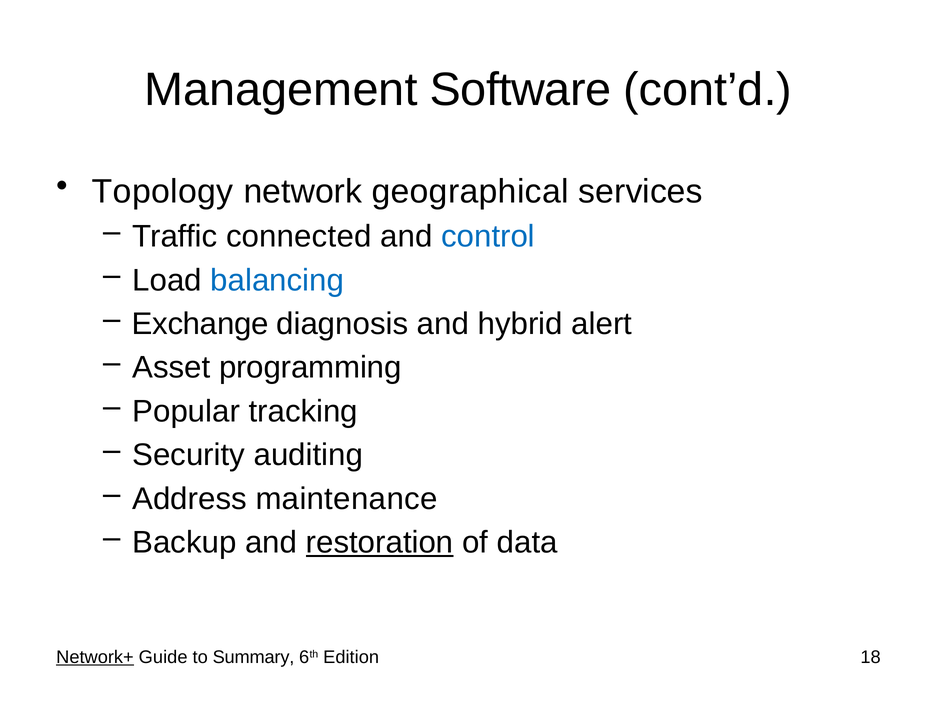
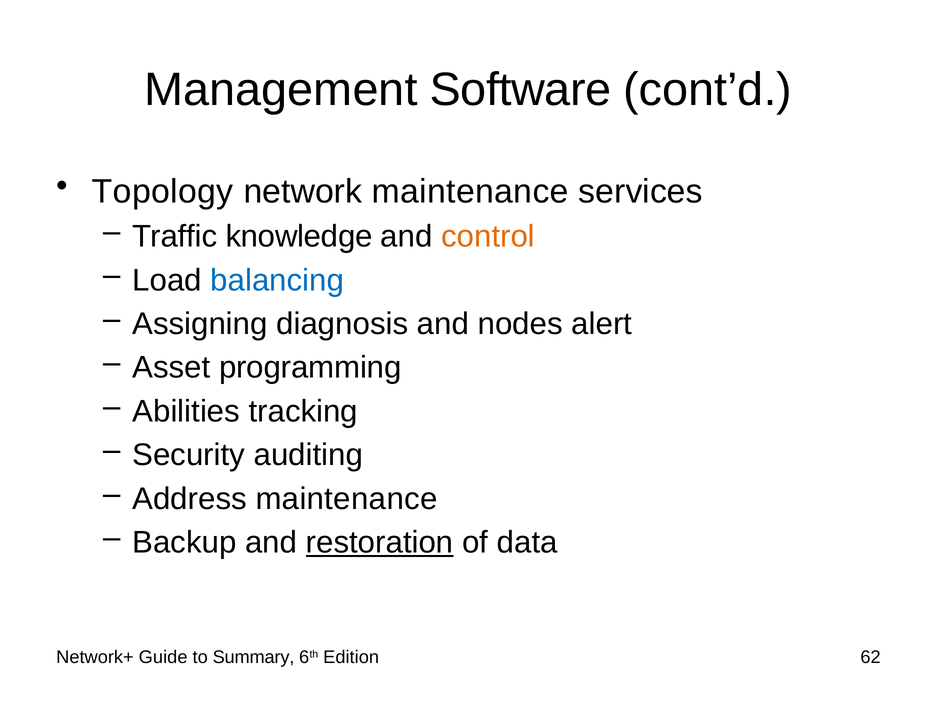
network geographical: geographical -> maintenance
connected: connected -> knowledge
control colour: blue -> orange
Exchange: Exchange -> Assigning
hybrid: hybrid -> nodes
Popular: Popular -> Abilities
Network+ underline: present -> none
18: 18 -> 62
